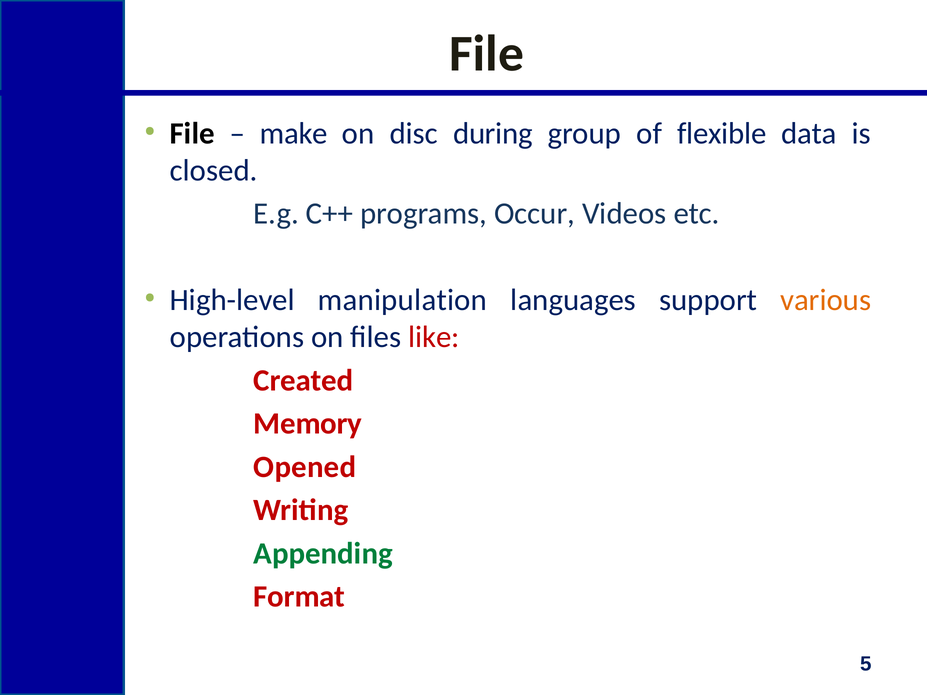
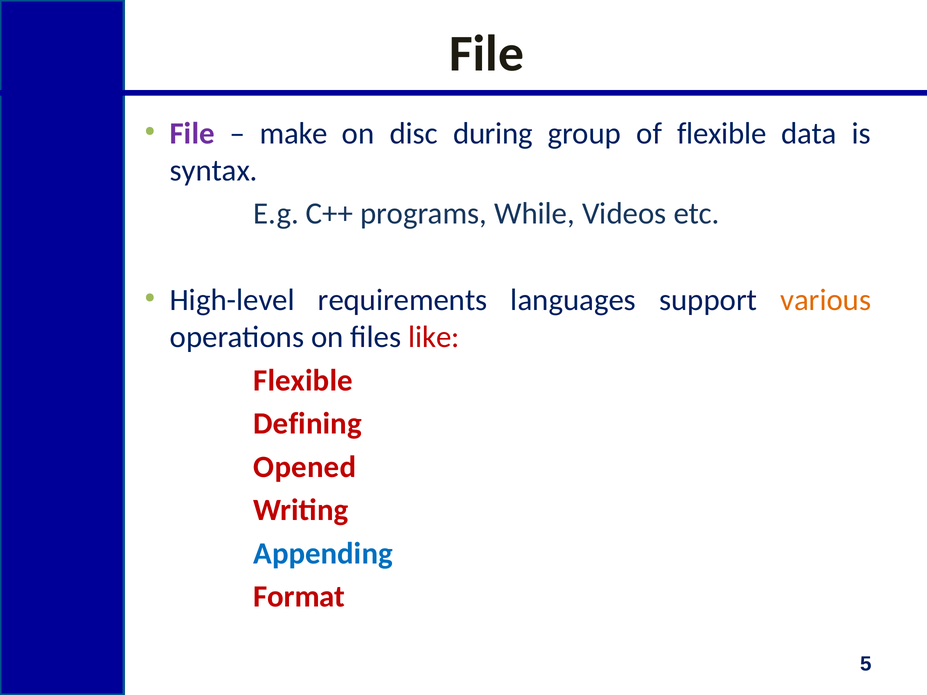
File at (192, 133) colour: black -> purple
closed: closed -> syntax
Occur: Occur -> While
manipulation: manipulation -> requirements
Created at (303, 381): Created -> Flexible
Memory: Memory -> Defining
Appending colour: green -> blue
